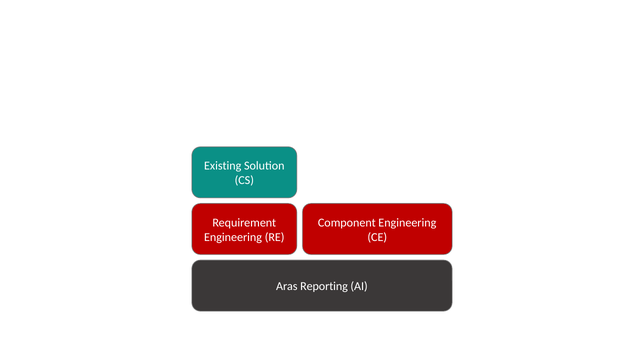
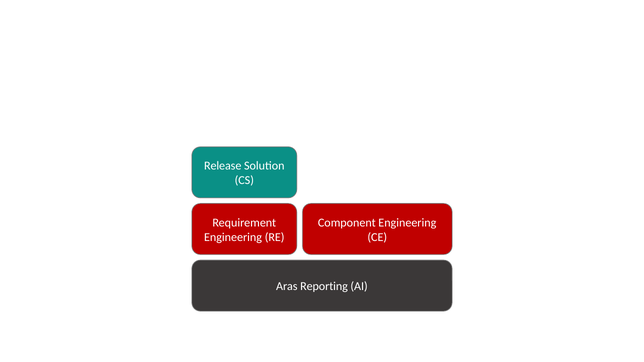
Existing: Existing -> Release
